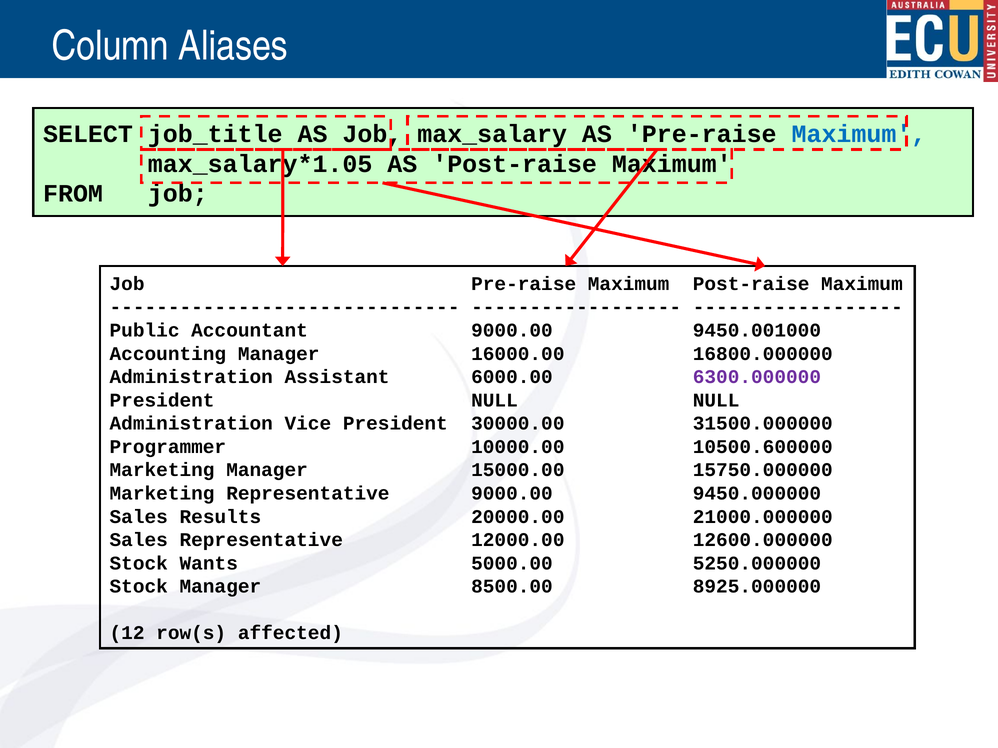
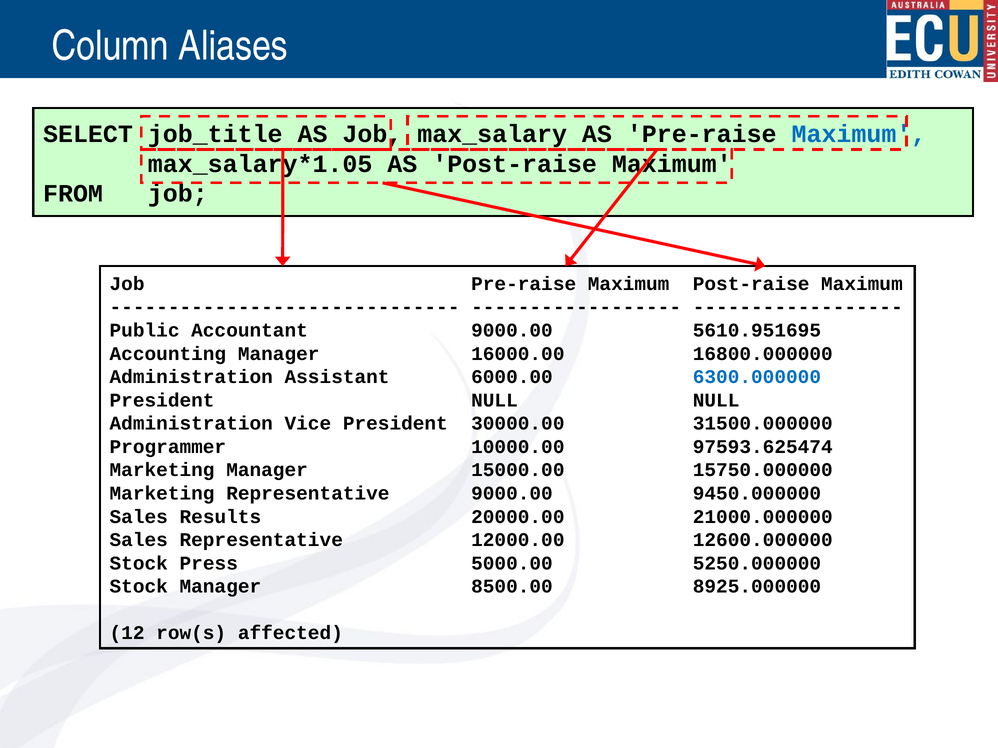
9450.001000: 9450.001000 -> 5610.951695
6300.000000 colour: purple -> blue
10500.600000: 10500.600000 -> 97593.625474
Wants: Wants -> Press
